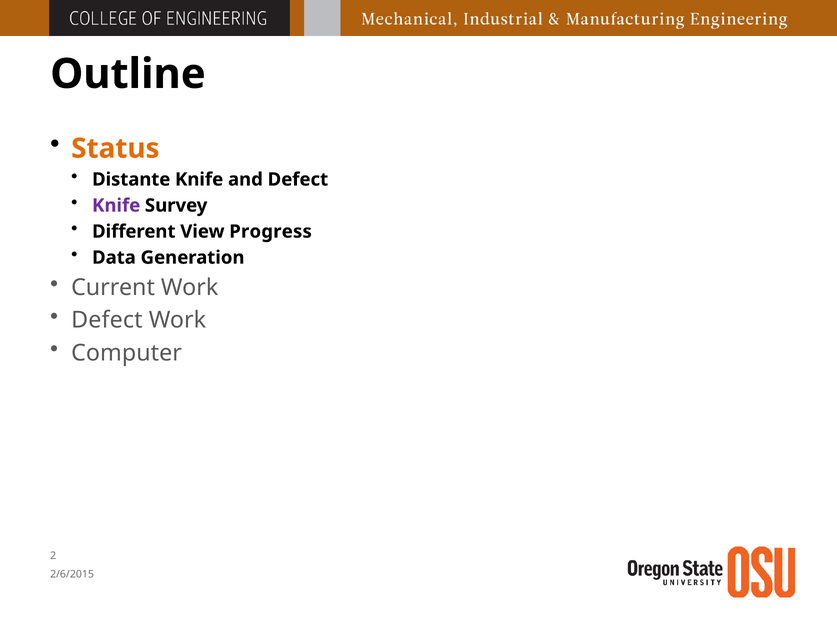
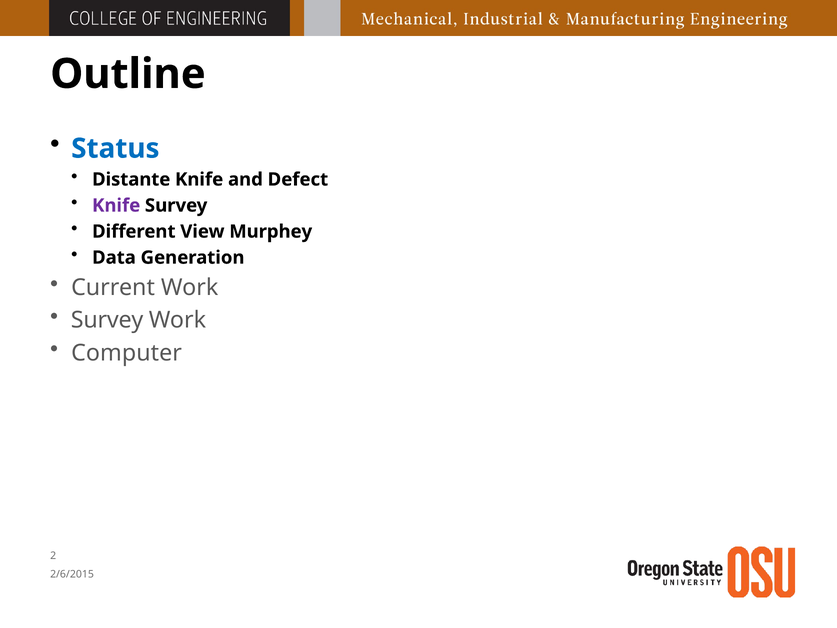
Status colour: orange -> blue
Progress: Progress -> Murphey
Defect at (107, 320): Defect -> Survey
